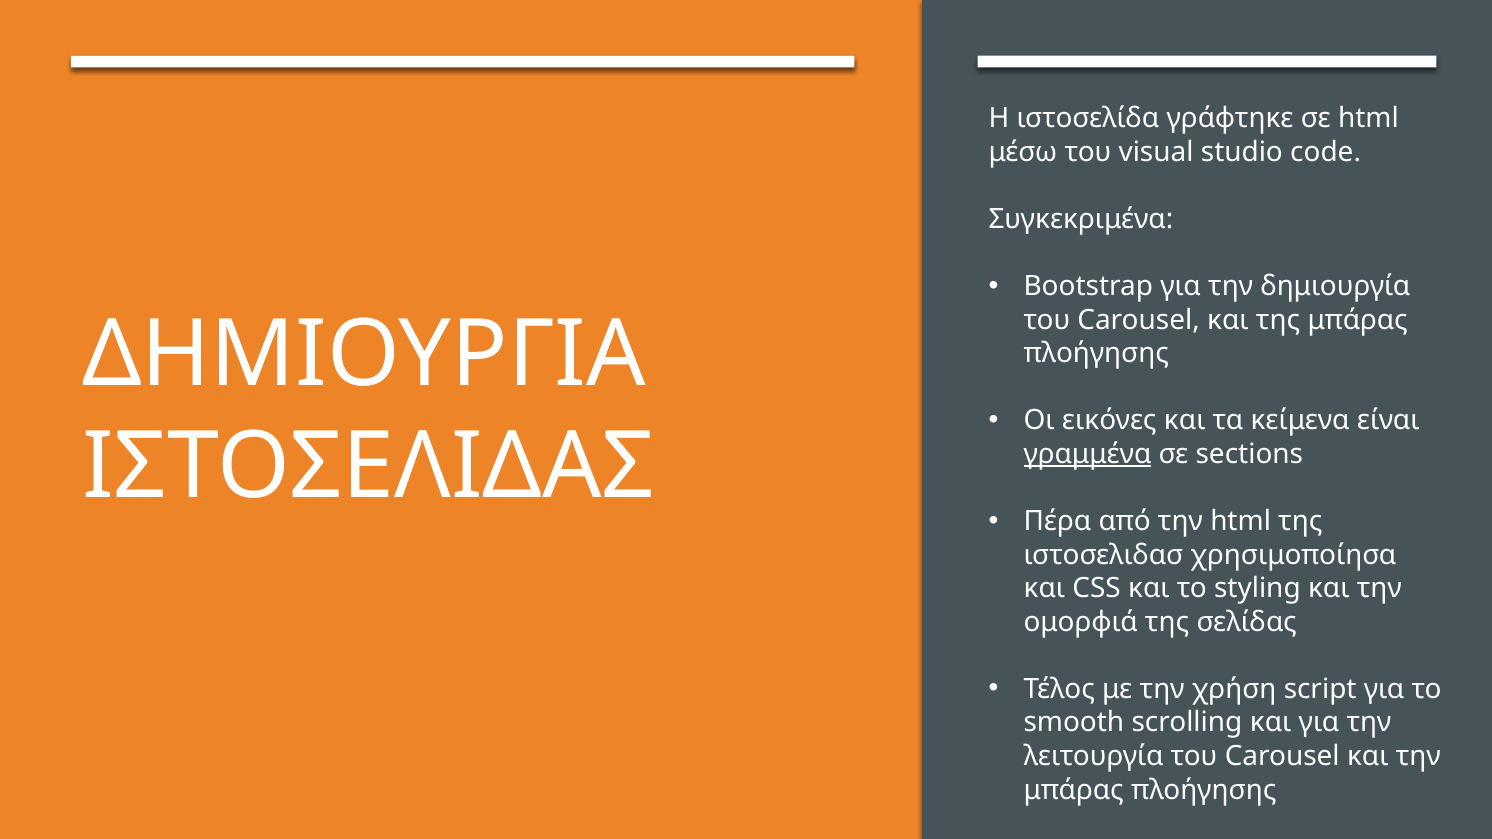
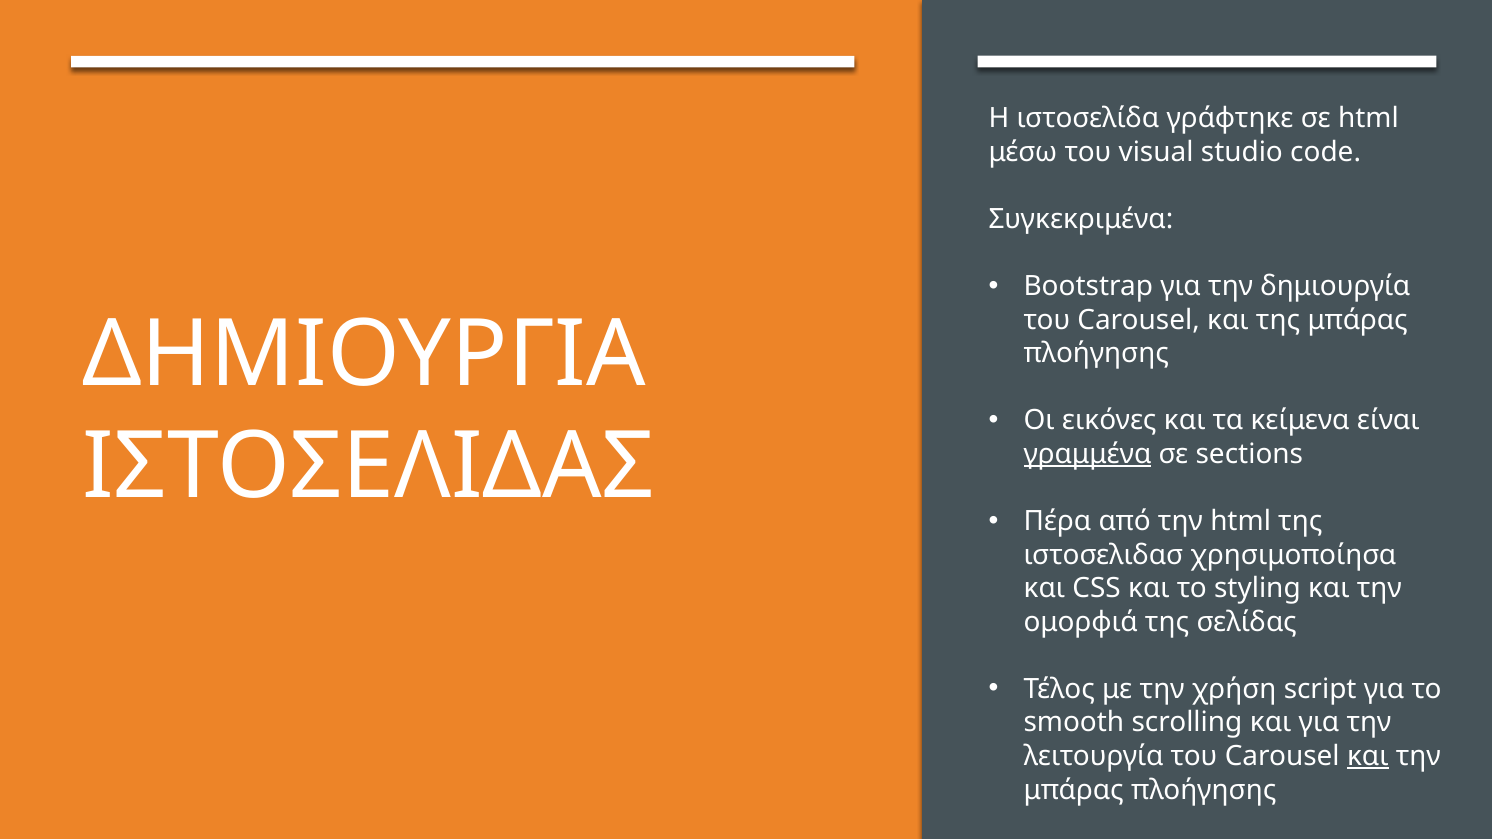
και at (1368, 756) underline: none -> present
